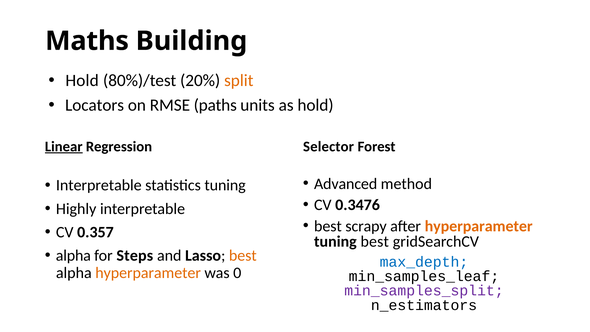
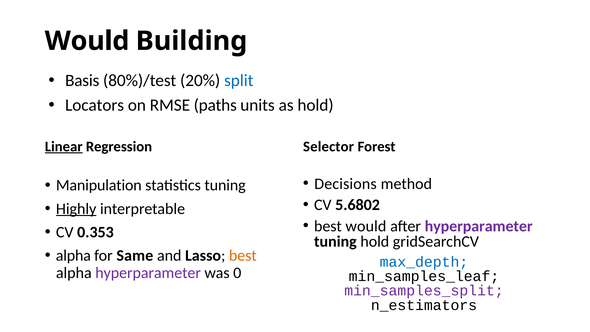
Maths at (87, 41): Maths -> Would
Hold at (82, 81): Hold -> Basis
split colour: orange -> blue
Advanced: Advanced -> Decisions
Interpretable at (99, 185): Interpretable -> Manipulation
0.3476: 0.3476 -> 5.6802
Highly underline: none -> present
best scrapy: scrapy -> would
hyperparameter at (479, 226) colour: orange -> purple
0.357: 0.357 -> 0.353
tuning best: best -> hold
Steps: Steps -> Same
hyperparameter at (148, 273) colour: orange -> purple
